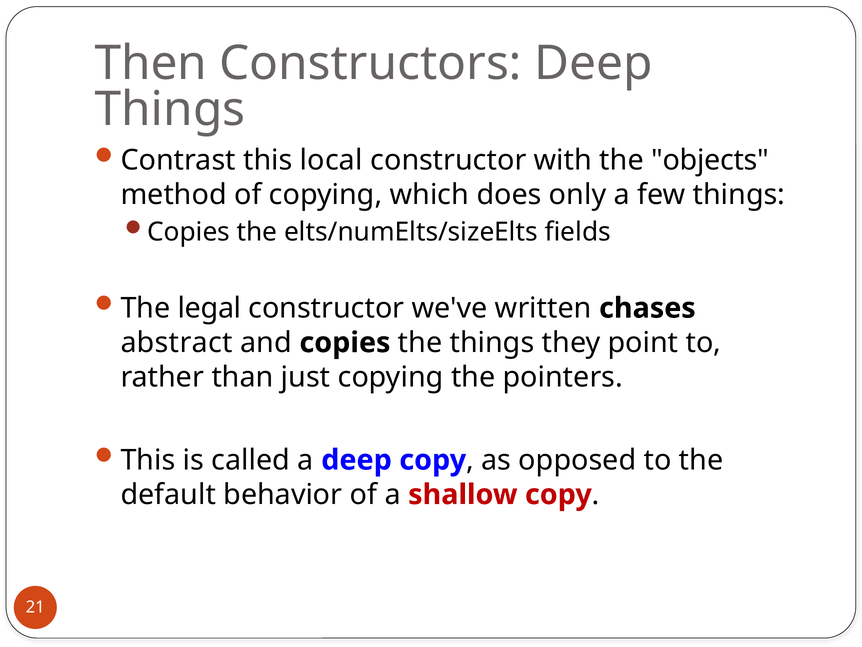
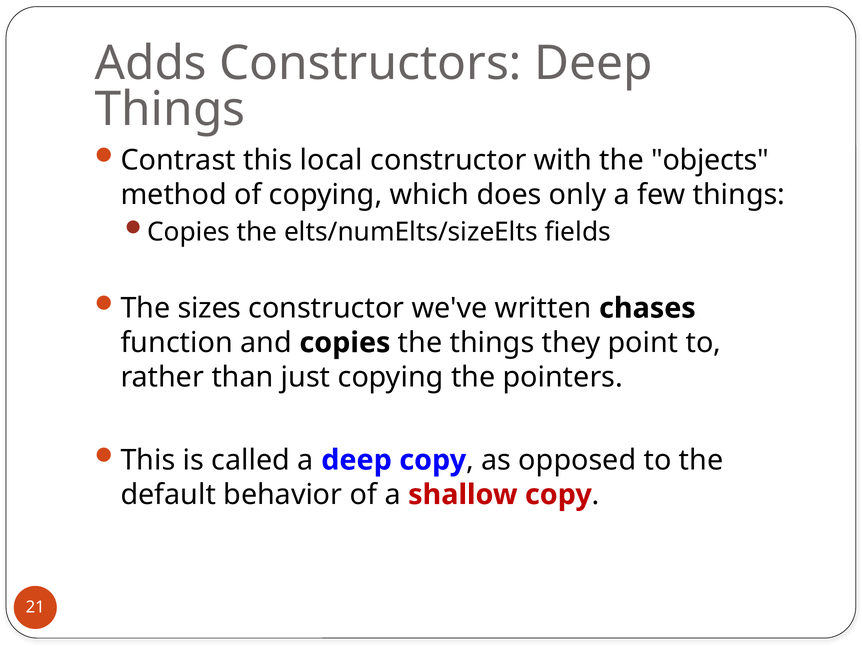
Then: Then -> Adds
legal: legal -> sizes
abstract: abstract -> function
